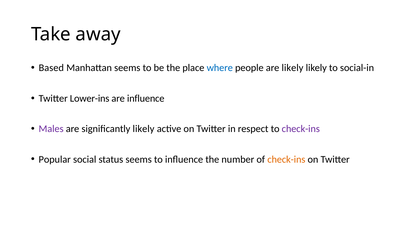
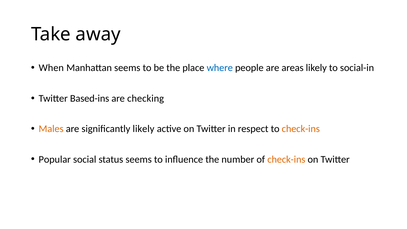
Based: Based -> When
are likely: likely -> areas
Lower-ins: Lower-ins -> Based-ins
are influence: influence -> checking
Males colour: purple -> orange
check-ins at (301, 129) colour: purple -> orange
